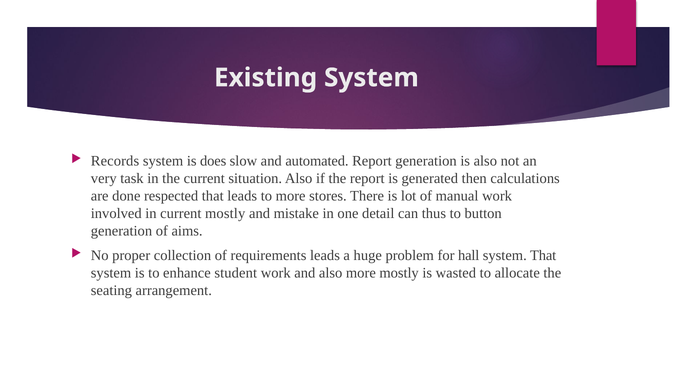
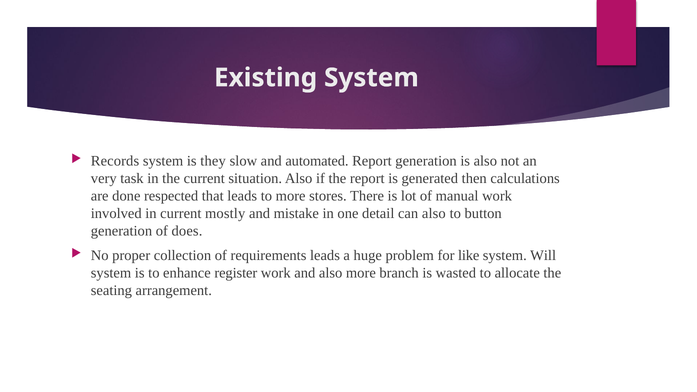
does: does -> they
can thus: thus -> also
aims: aims -> does
hall: hall -> like
system That: That -> Will
student: student -> register
more mostly: mostly -> branch
